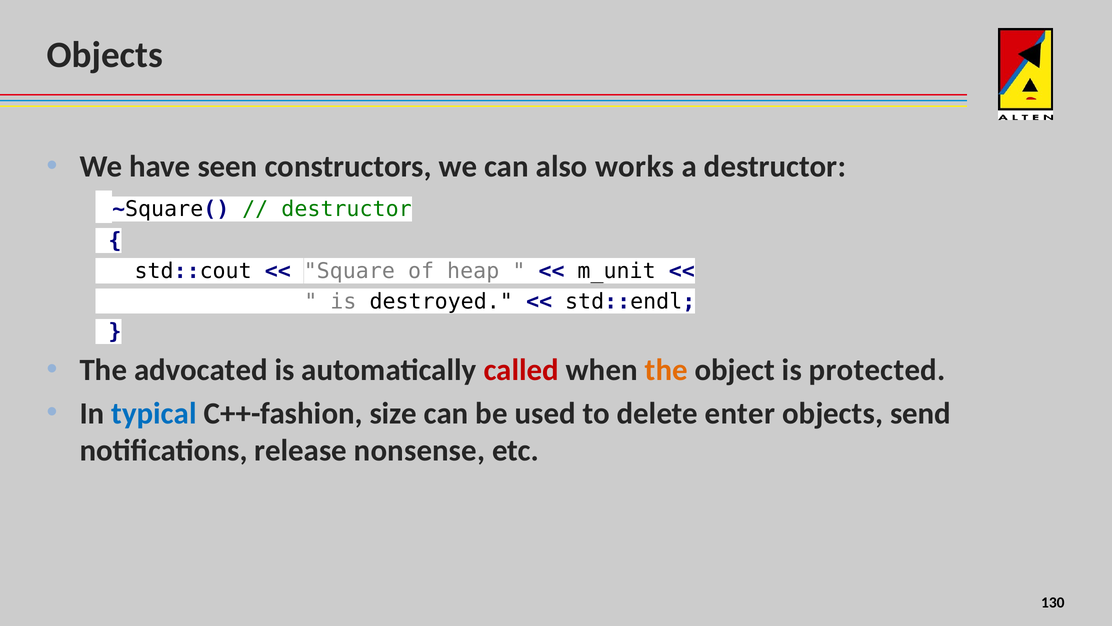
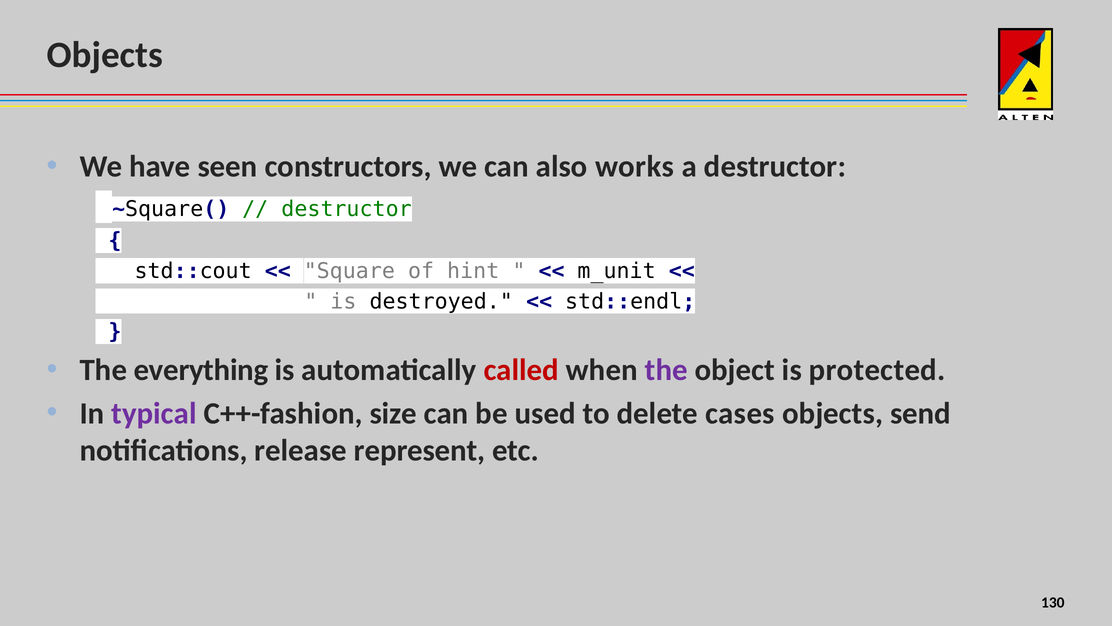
heap: heap -> hint
advocated: advocated -> everything
the at (666, 370) colour: orange -> purple
typical colour: blue -> purple
enter: enter -> cases
nonsense: nonsense -> represent
